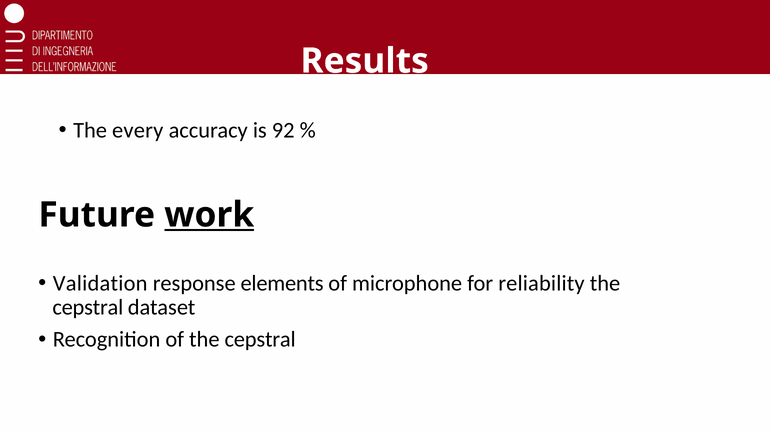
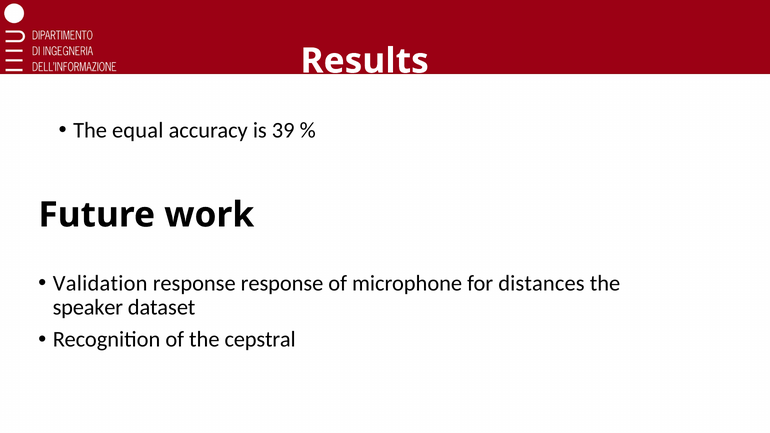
every: every -> equal
92: 92 -> 39
work underline: present -> none
response elements: elements -> response
reliability: reliability -> distances
cepstral at (88, 307): cepstral -> speaker
